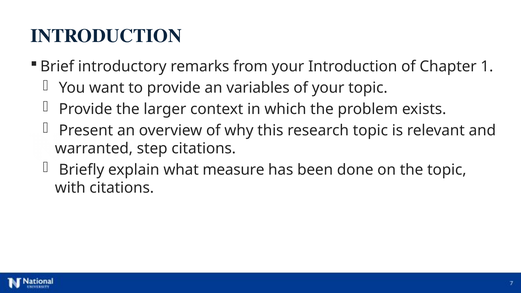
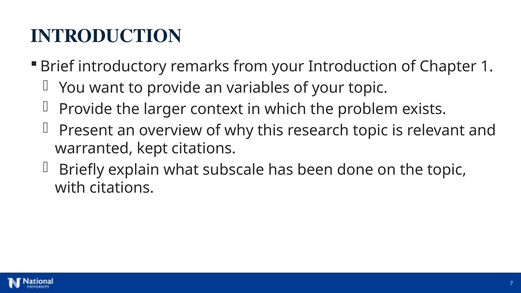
step: step -> kept
measure: measure -> subscale
